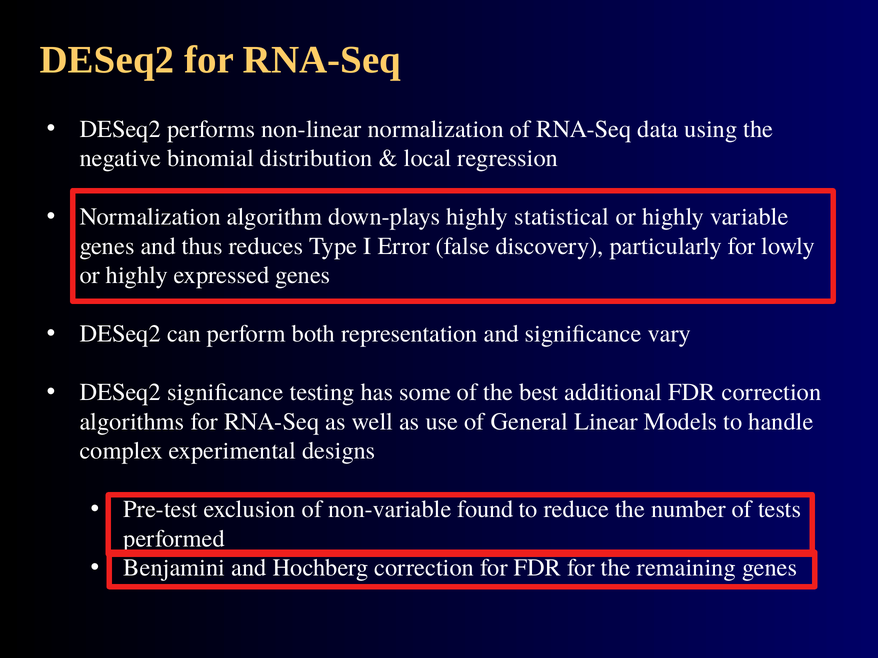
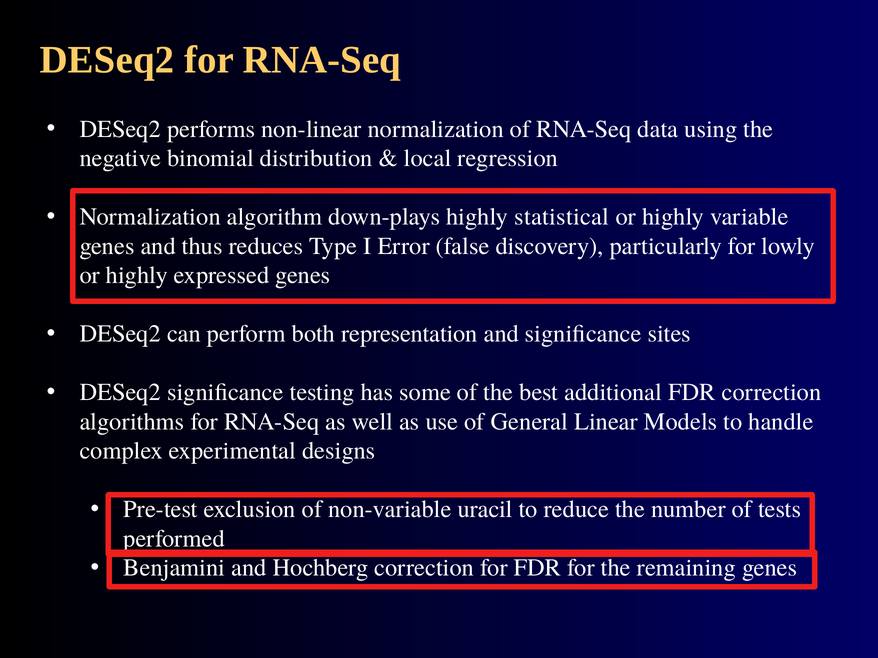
vary: vary -> sites
found: found -> uracil
